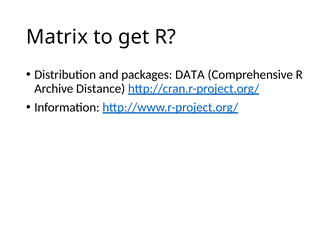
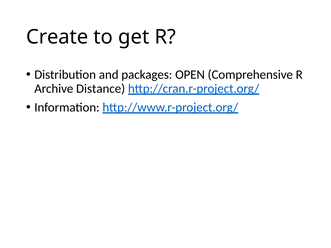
Matrix: Matrix -> Create
DATA: DATA -> OPEN
